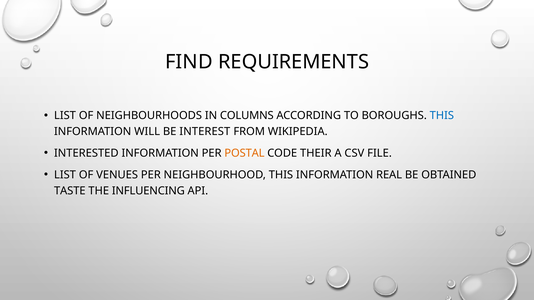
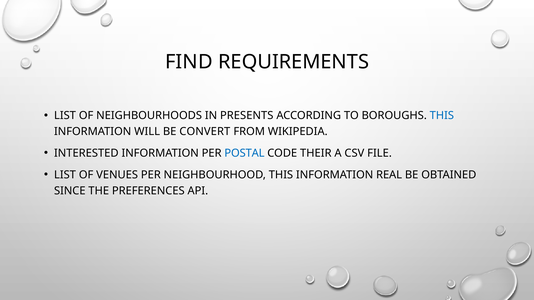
COLUMNS: COLUMNS -> PRESENTS
INTEREST: INTEREST -> CONVERT
POSTAL colour: orange -> blue
TASTE: TASTE -> SINCE
INFLUENCING: INFLUENCING -> PREFERENCES
